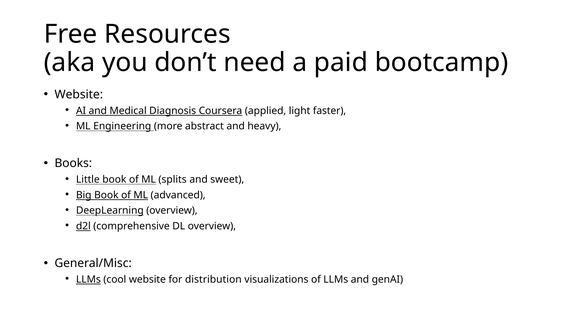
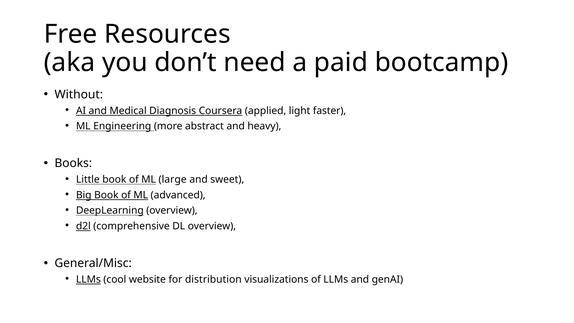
Website at (79, 94): Website -> Without
splits: splits -> large
